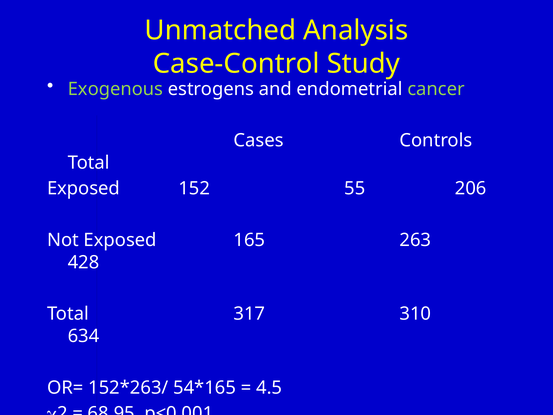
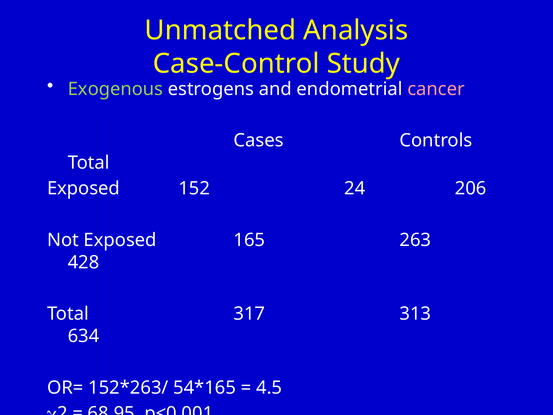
cancer colour: light green -> pink
55: 55 -> 24
310: 310 -> 313
